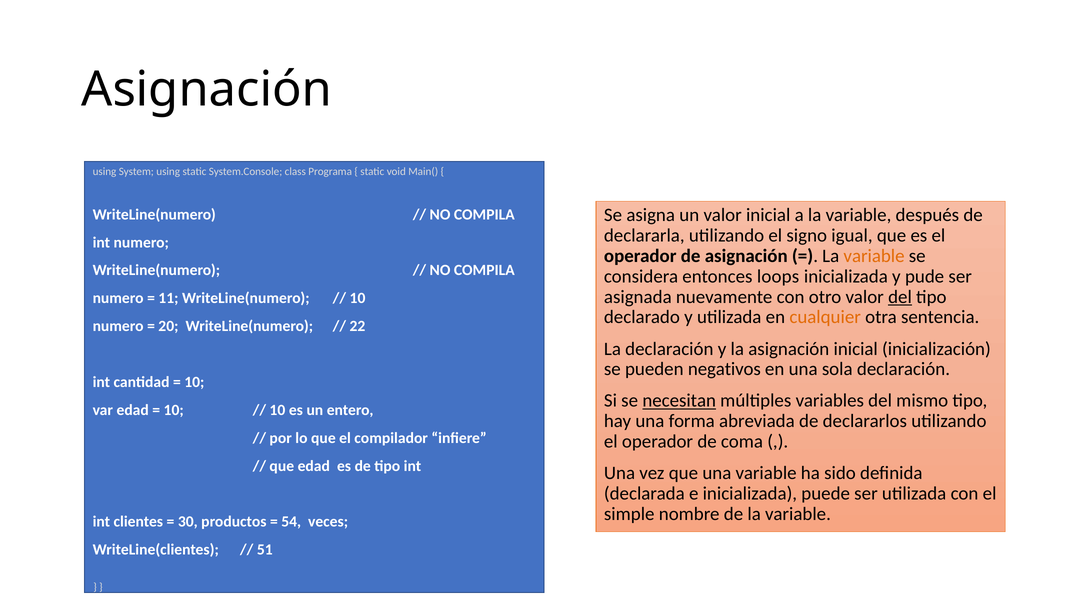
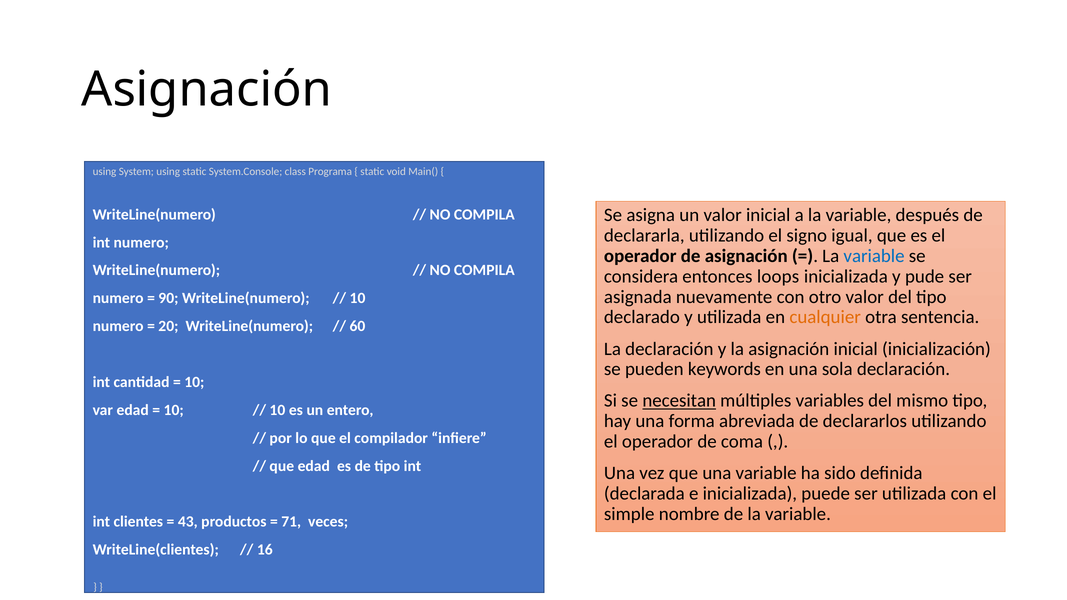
variable at (874, 256) colour: orange -> blue
del at (900, 297) underline: present -> none
11: 11 -> 90
22: 22 -> 60
negativos: negativos -> keywords
30: 30 -> 43
54: 54 -> 71
51: 51 -> 16
